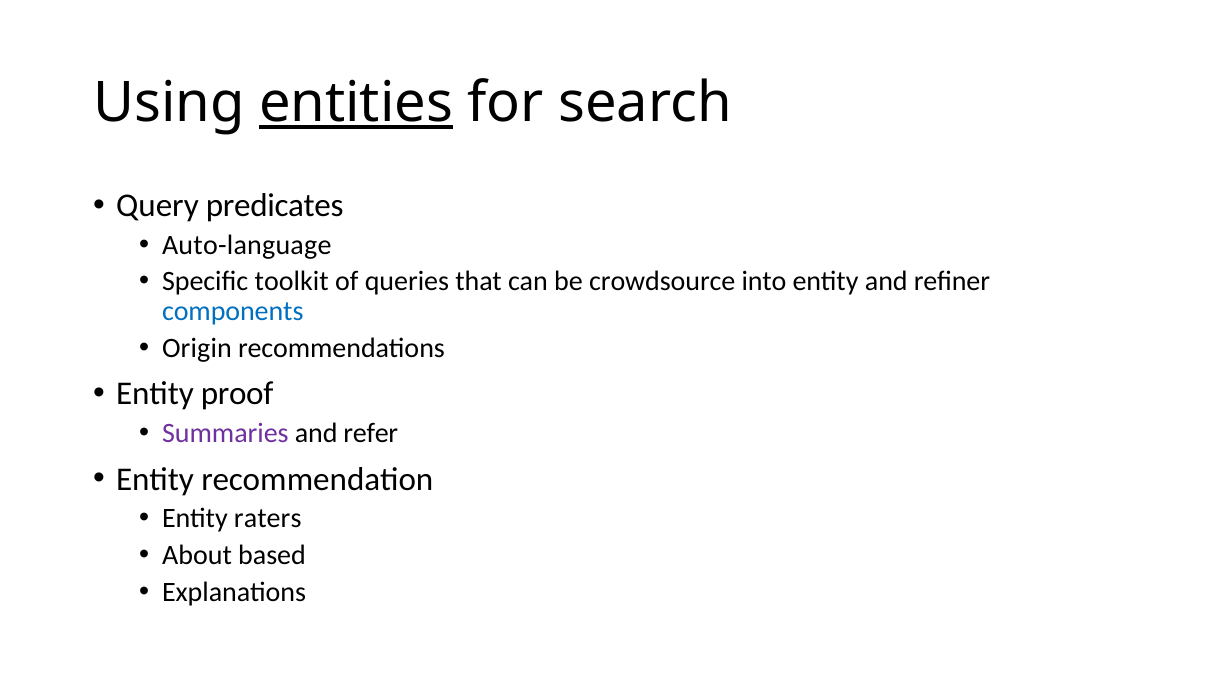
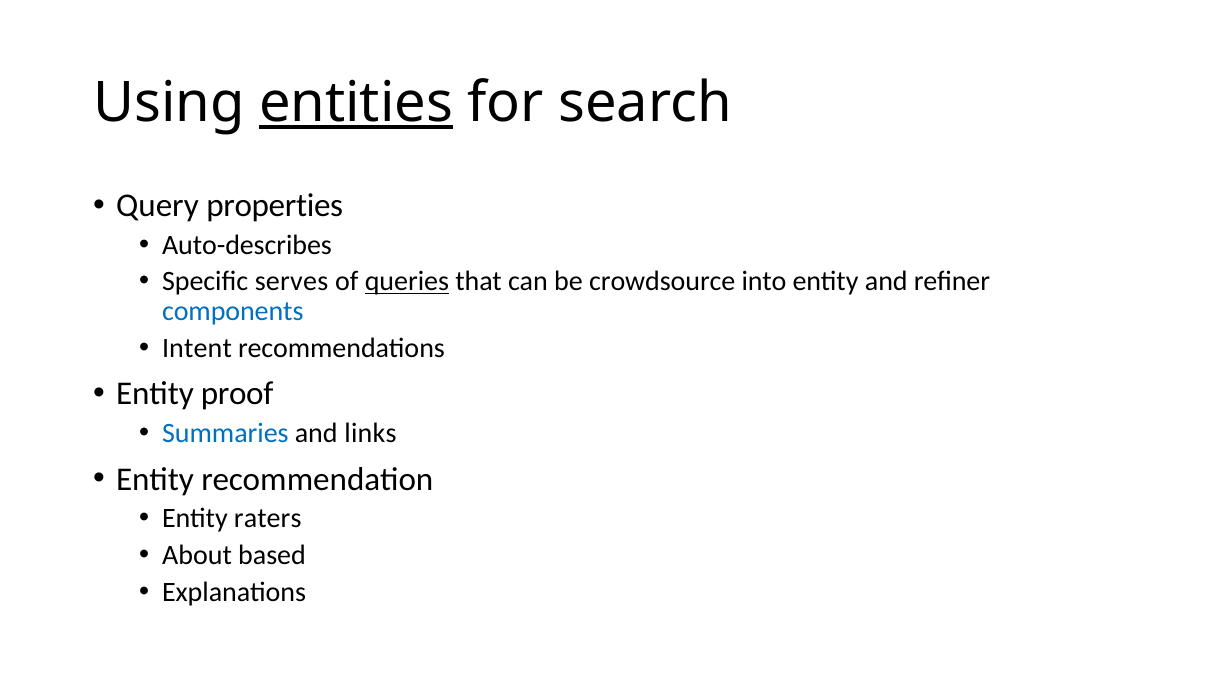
predicates: predicates -> properties
Auto-language: Auto-language -> Auto-describes
toolkit: toolkit -> serves
queries underline: none -> present
Origin: Origin -> Intent
Summaries colour: purple -> blue
refer: refer -> links
